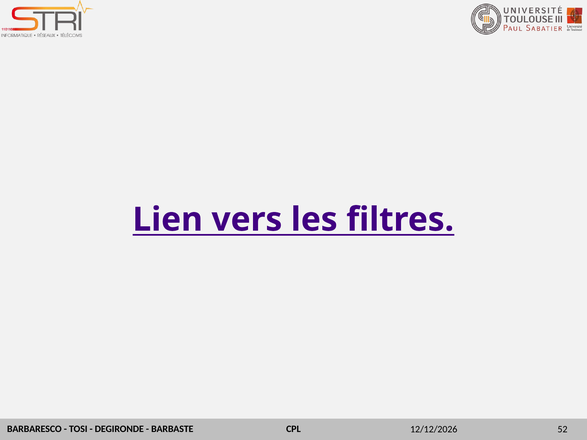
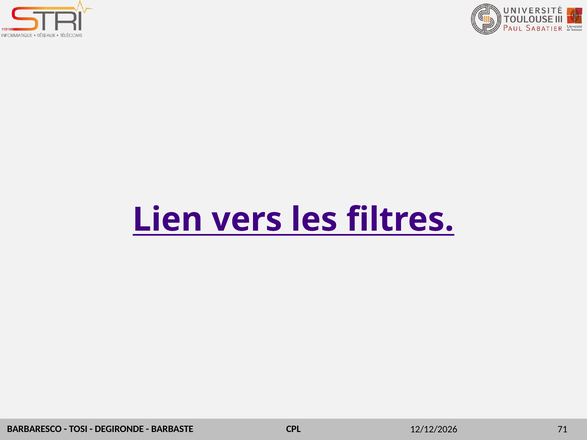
52: 52 -> 71
